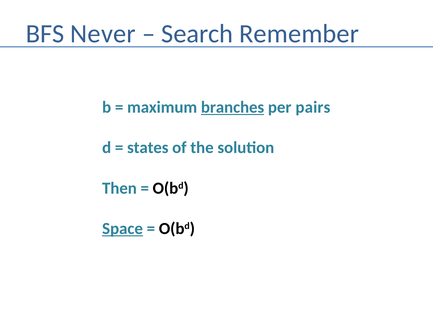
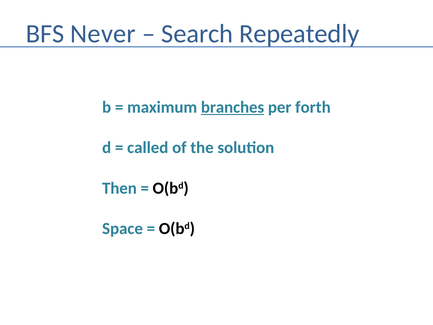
Remember: Remember -> Repeatedly
pairs: pairs -> forth
states: states -> called
Space underline: present -> none
